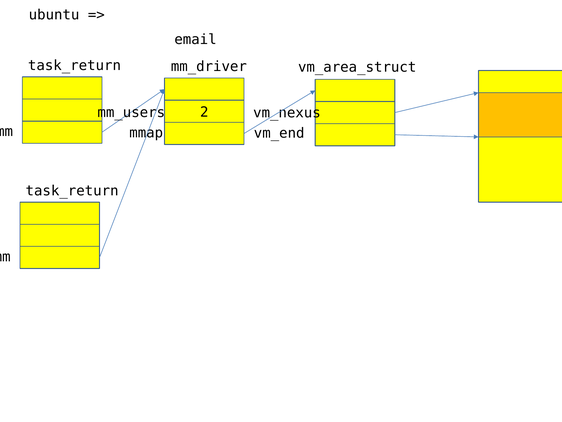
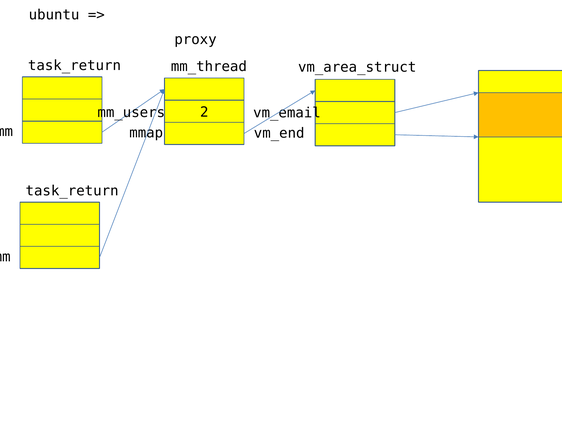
email: email -> proxy
mm_driver: mm_driver -> mm_thread
vm_nexus: vm_nexus -> vm_email
